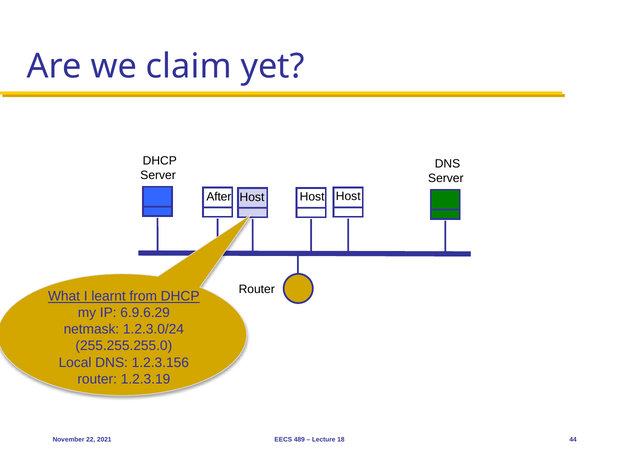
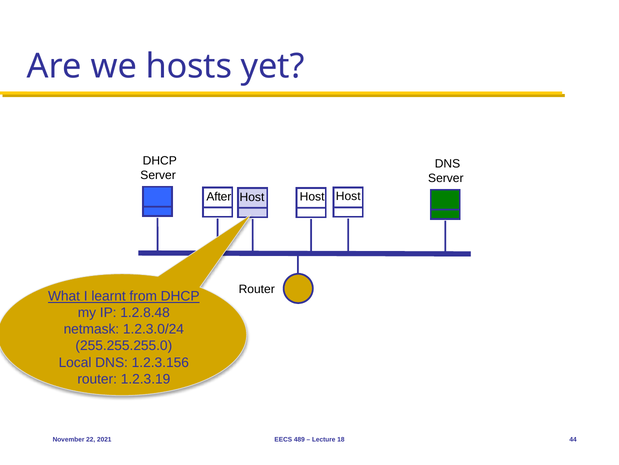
claim: claim -> hosts
6.9.6.29: 6.9.6.29 -> 1.2.8.48
